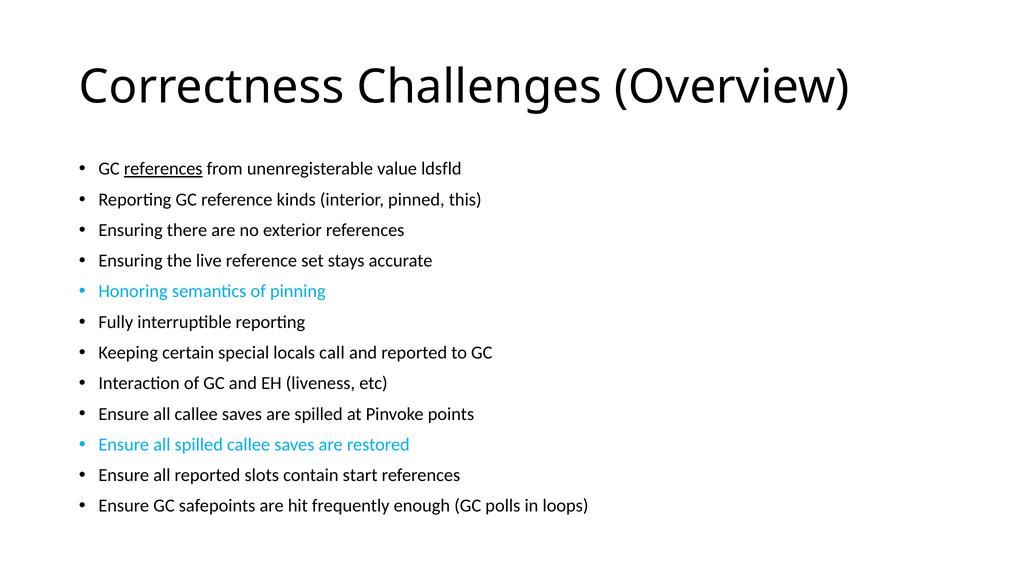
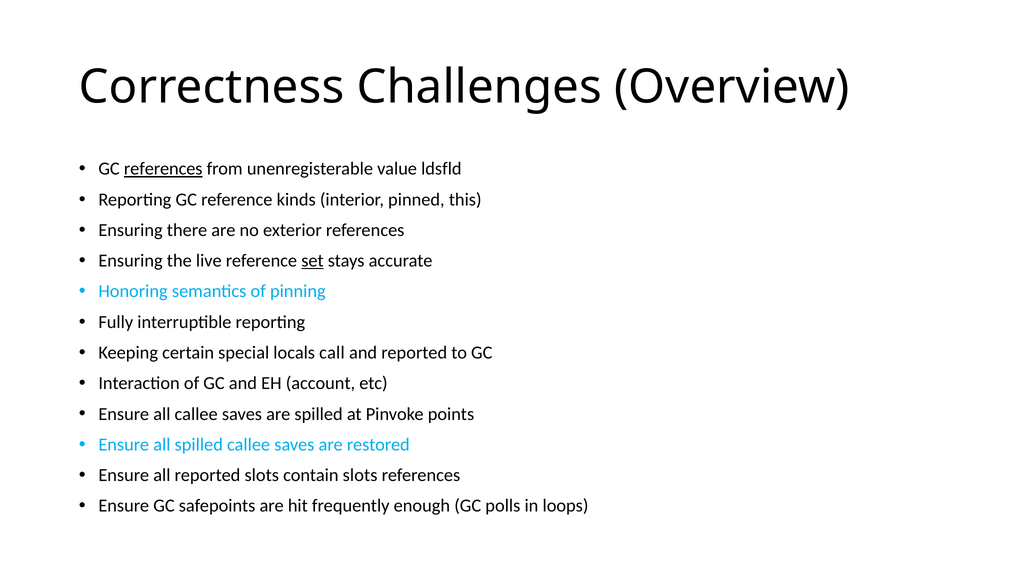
set underline: none -> present
liveness: liveness -> account
contain start: start -> slots
